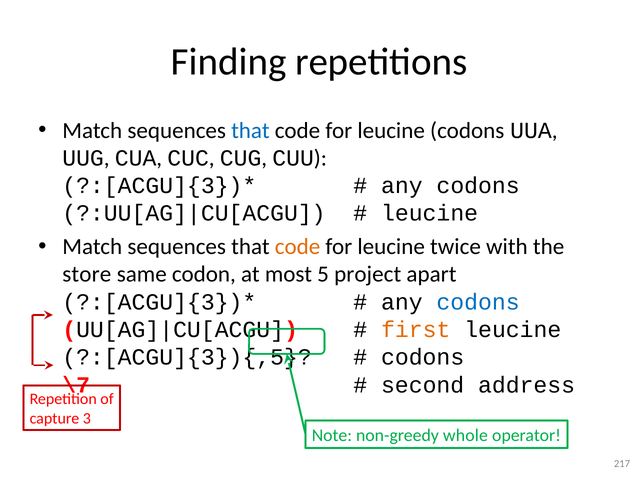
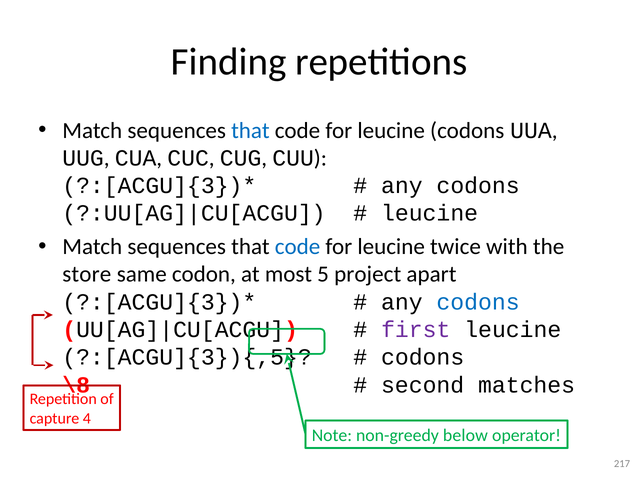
code at (298, 247) colour: orange -> blue
first colour: orange -> purple
\7: \7 -> \8
address: address -> matches
3: 3 -> 4
whole: whole -> below
